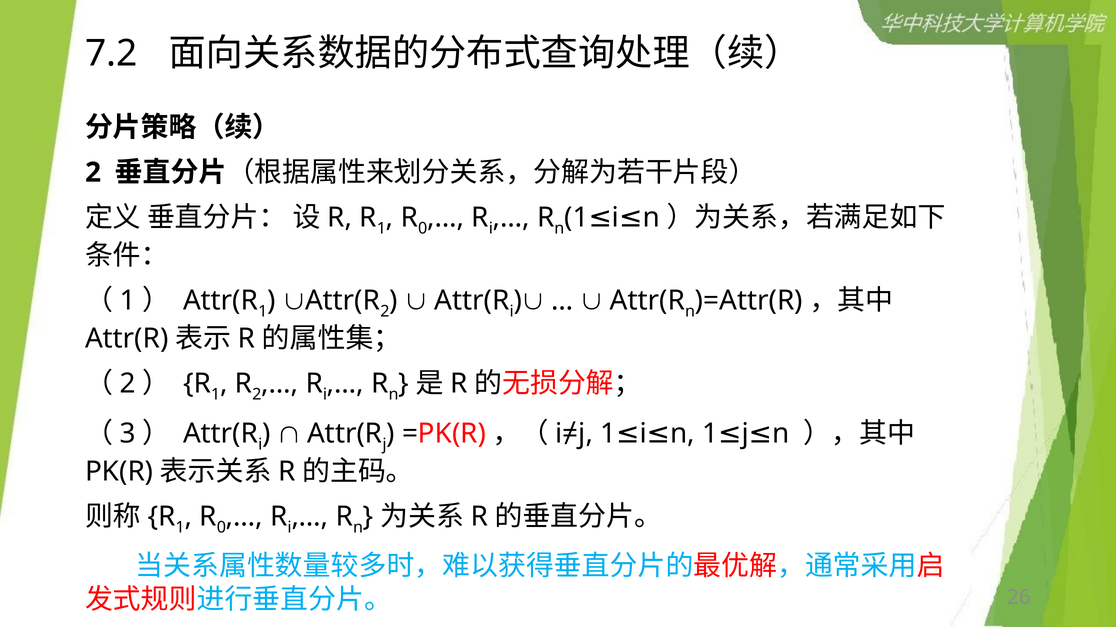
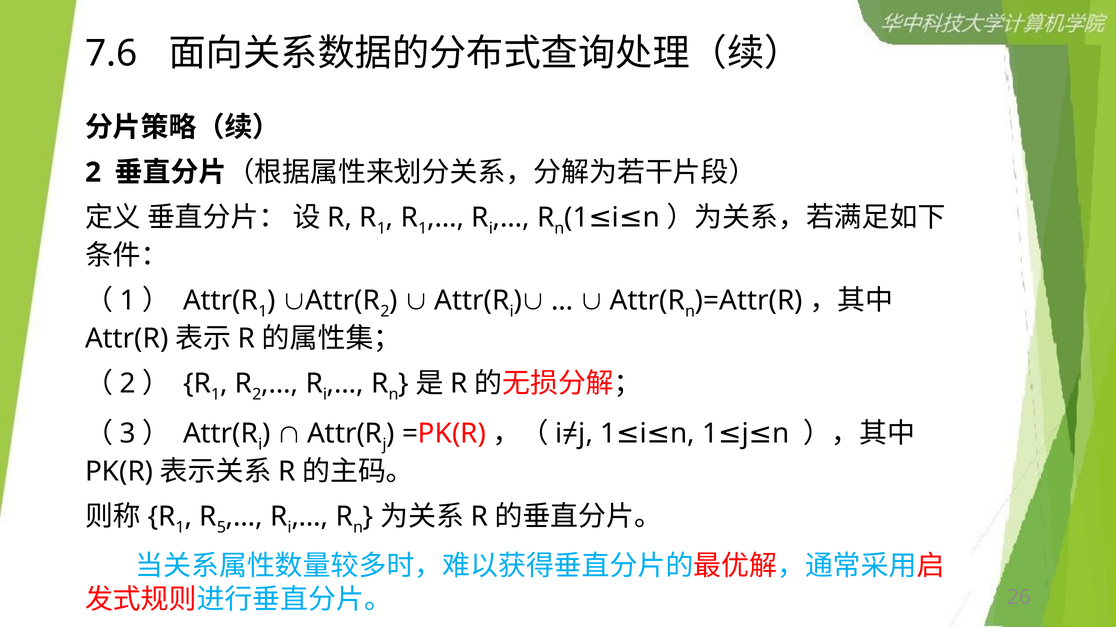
7.2: 7.2 -> 7.6
0 at (423, 229): 0 -> 1
0 at (221, 528): 0 -> 5
